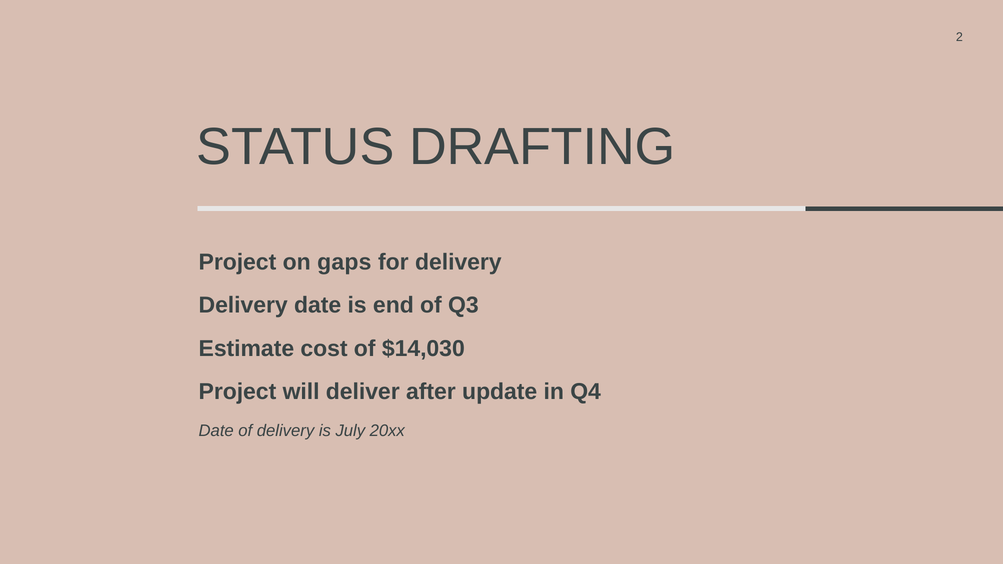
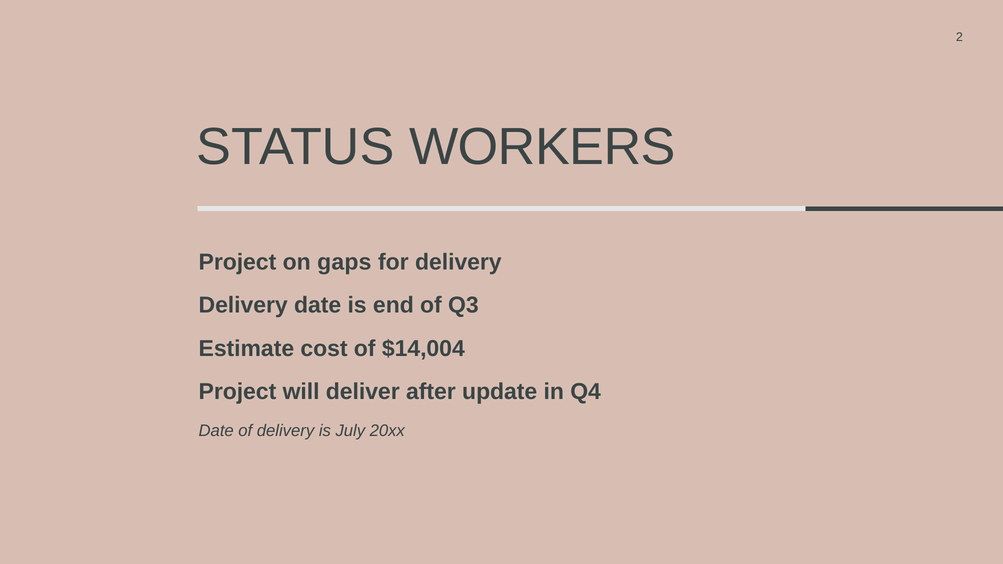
DRAFTING: DRAFTING -> WORKERS
$14,030: $14,030 -> $14,004
